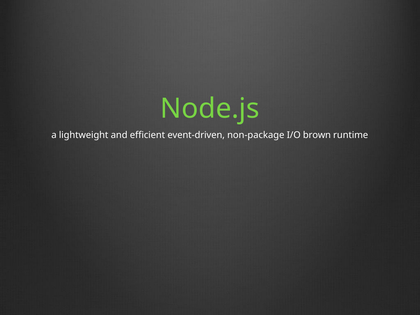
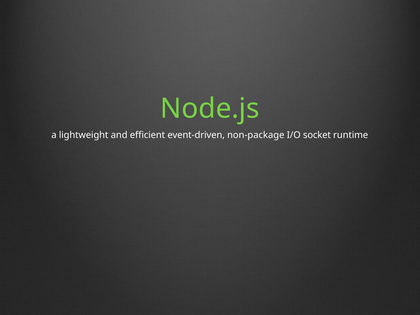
brown: brown -> socket
